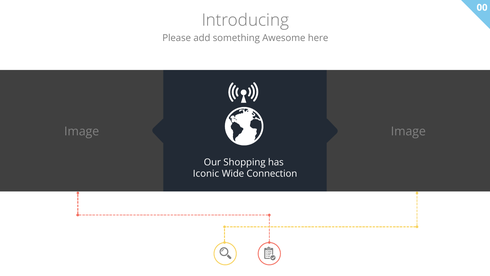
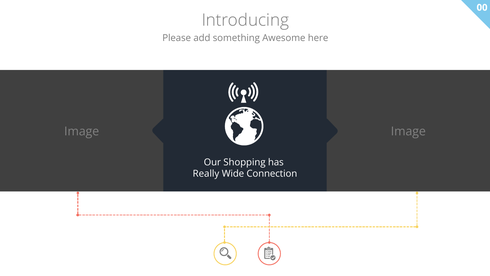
Iconic: Iconic -> Really
